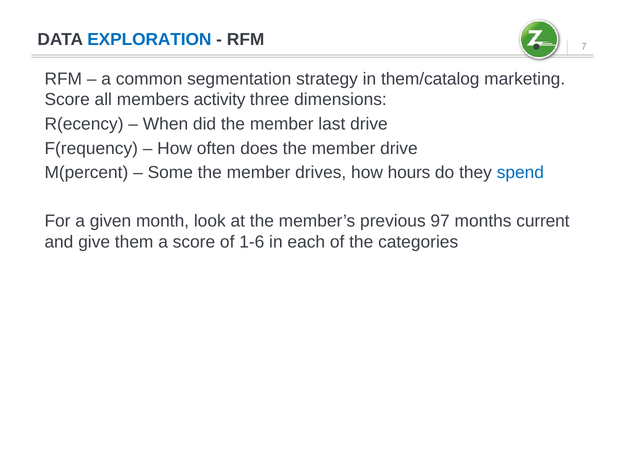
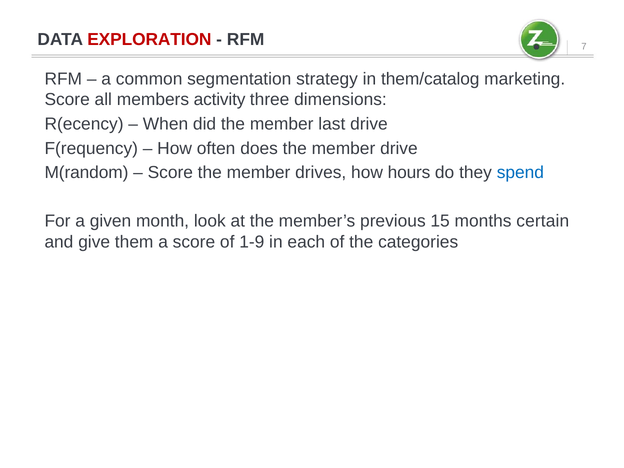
EXPLORATION colour: blue -> red
M(percent: M(percent -> M(random
Some at (170, 173): Some -> Score
97: 97 -> 15
current: current -> certain
1-6: 1-6 -> 1-9
